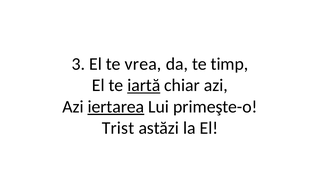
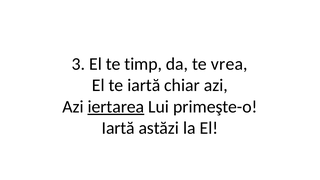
vrea: vrea -> timp
timp: timp -> vrea
iartă at (144, 85) underline: present -> none
Trist at (118, 128): Trist -> Iartă
